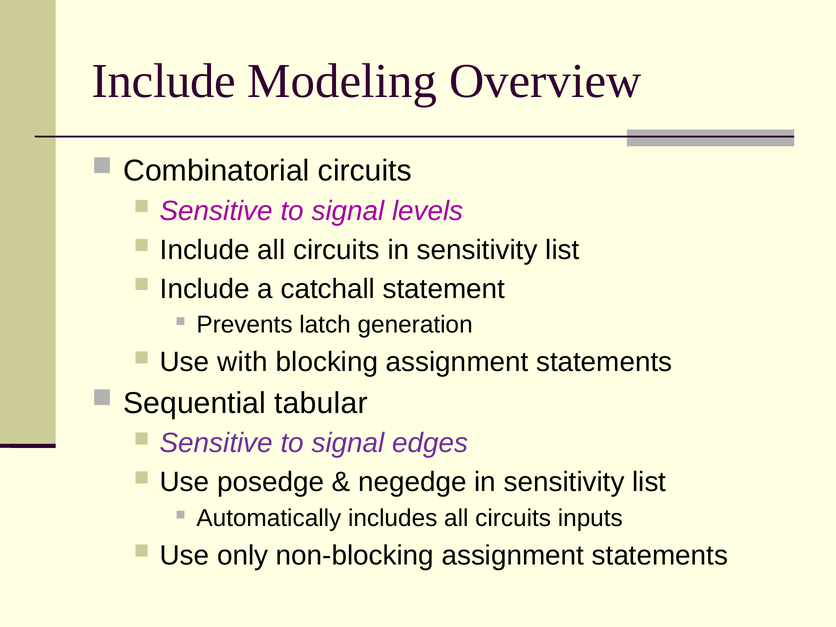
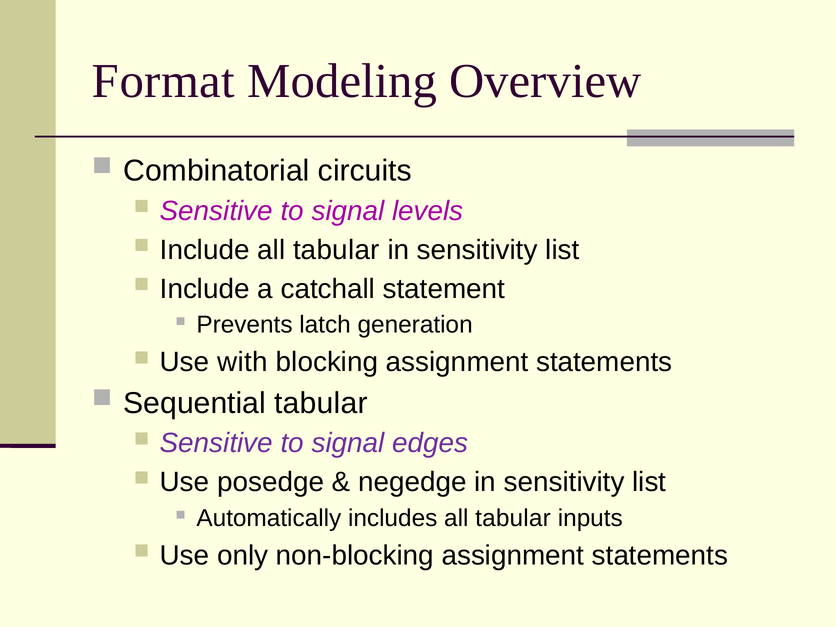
Include at (164, 81): Include -> Format
Include all circuits: circuits -> tabular
includes all circuits: circuits -> tabular
